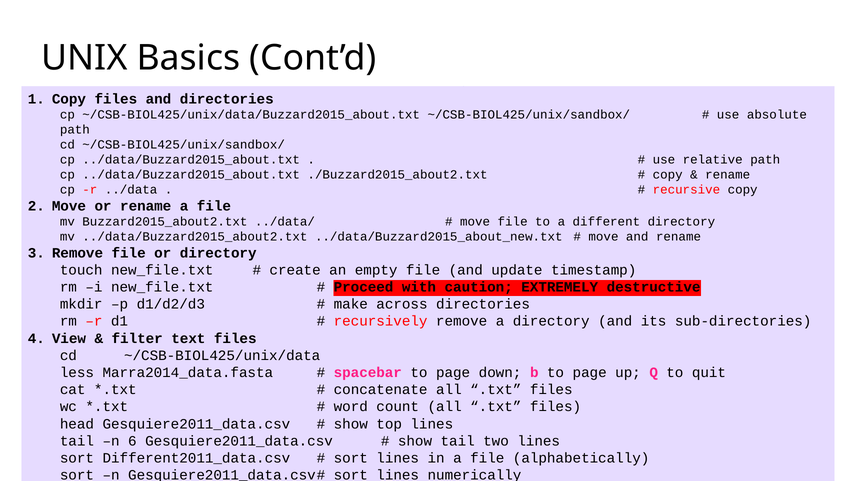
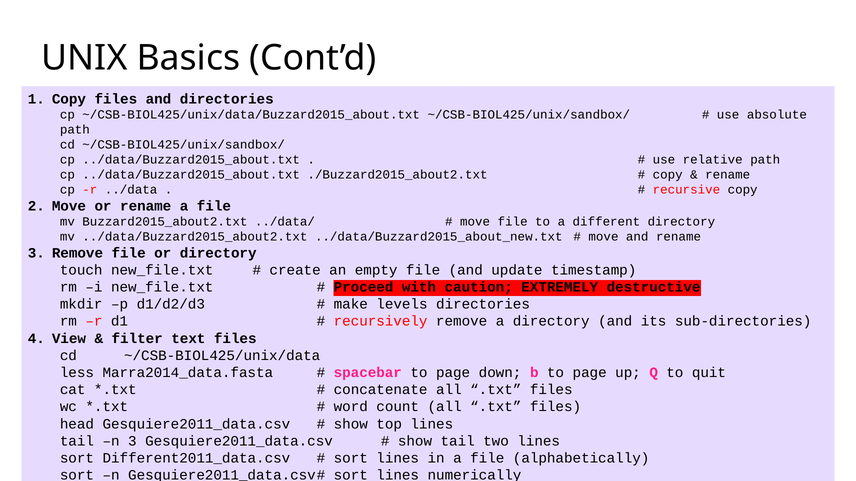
across: across -> levels
n 6: 6 -> 3
